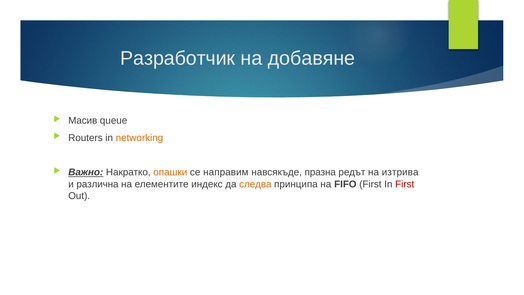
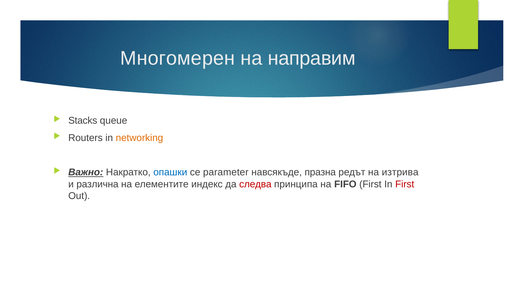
Разработчик: Разработчик -> Многомерен
добавяне: добавяне -> направим
Масив: Масив -> Stacks
опашки colour: orange -> blue
направим: направим -> parameter
следва colour: orange -> red
